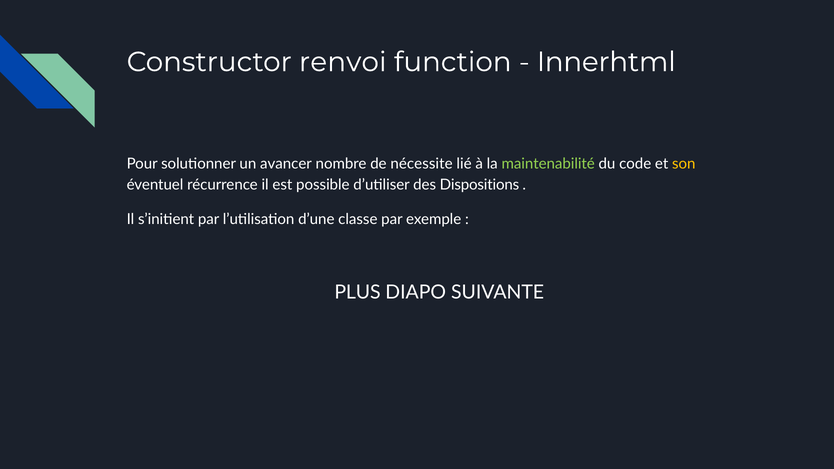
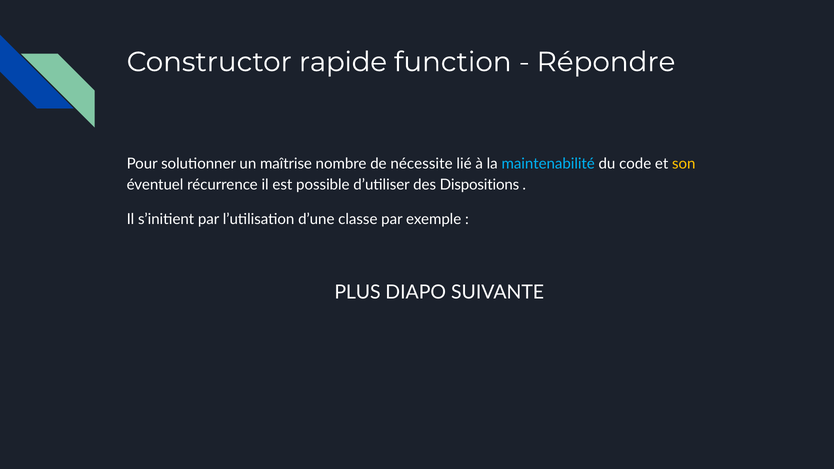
renvoi: renvoi -> rapide
Innerhtml: Innerhtml -> Répondre
avancer: avancer -> maîtrise
maintenabilité colour: light green -> light blue
